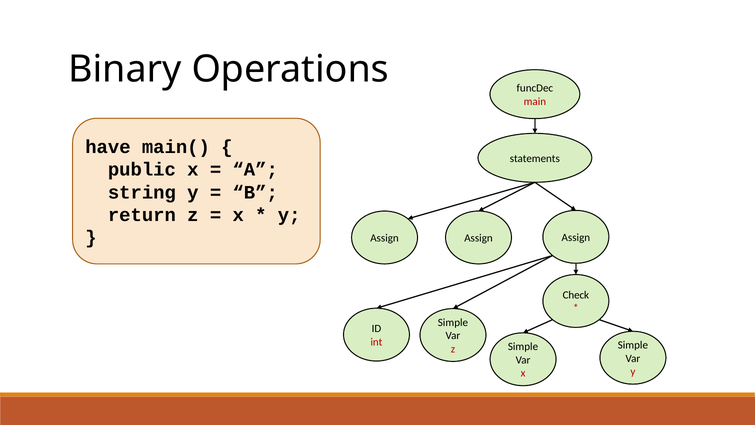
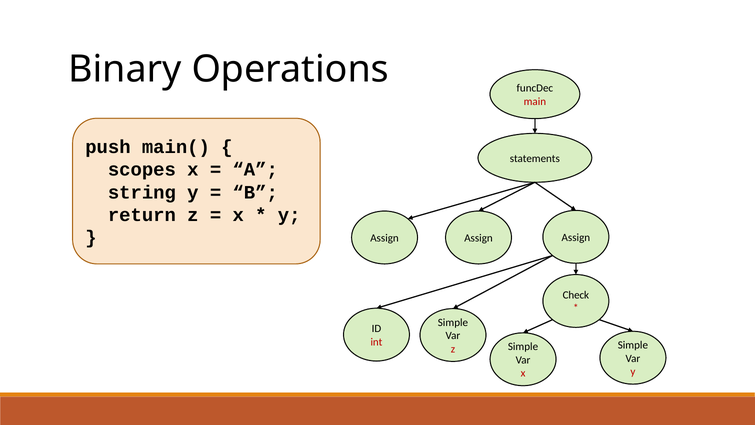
have: have -> push
public: public -> scopes
